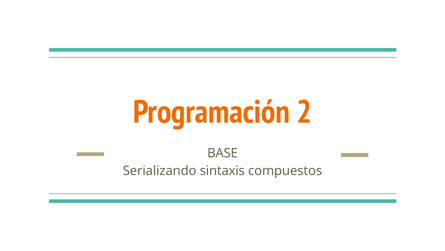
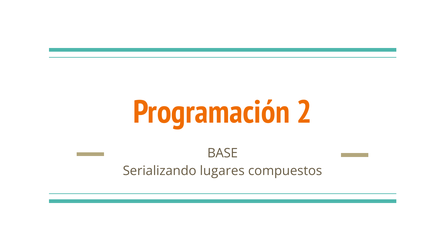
sintaxis: sintaxis -> lugares
